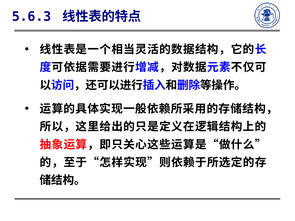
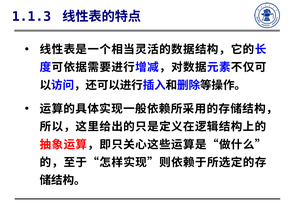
5.6.3: 5.6.3 -> 1.1.3
